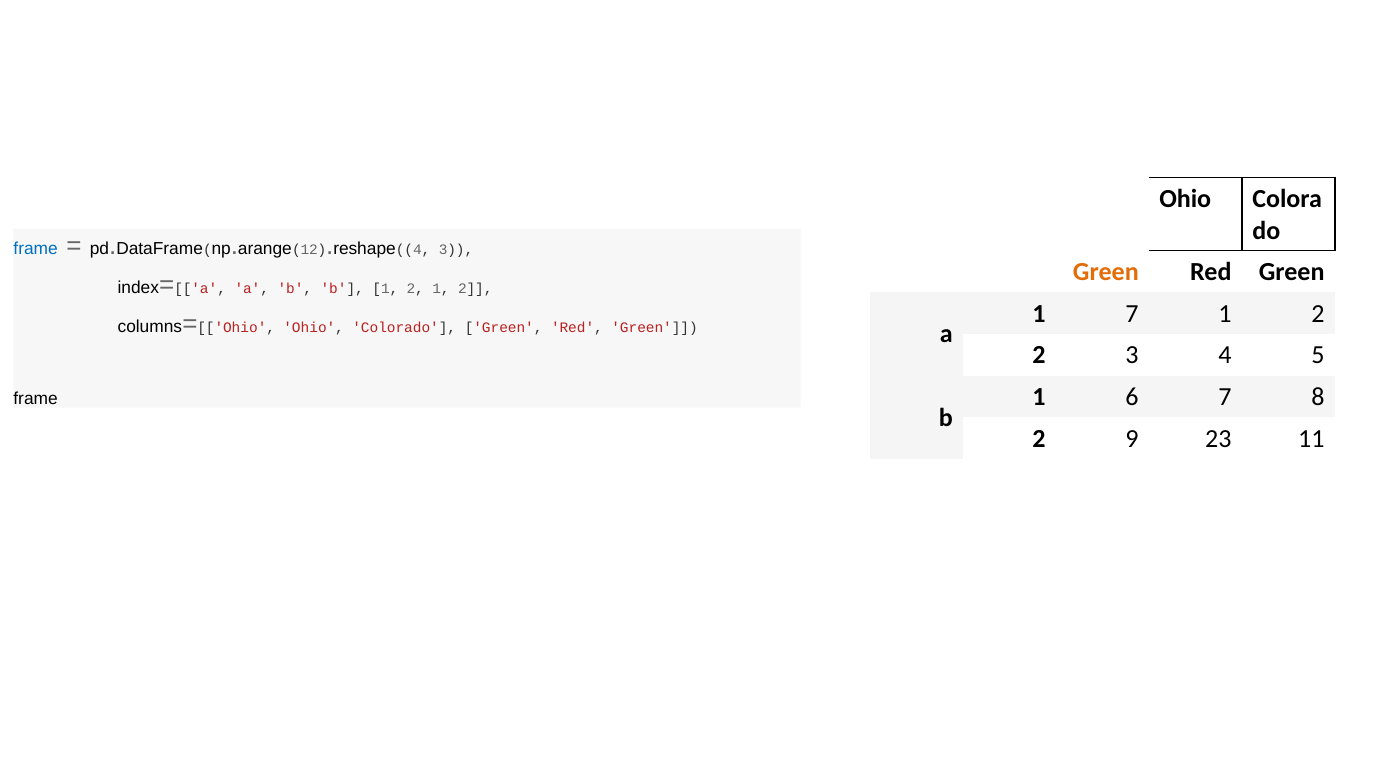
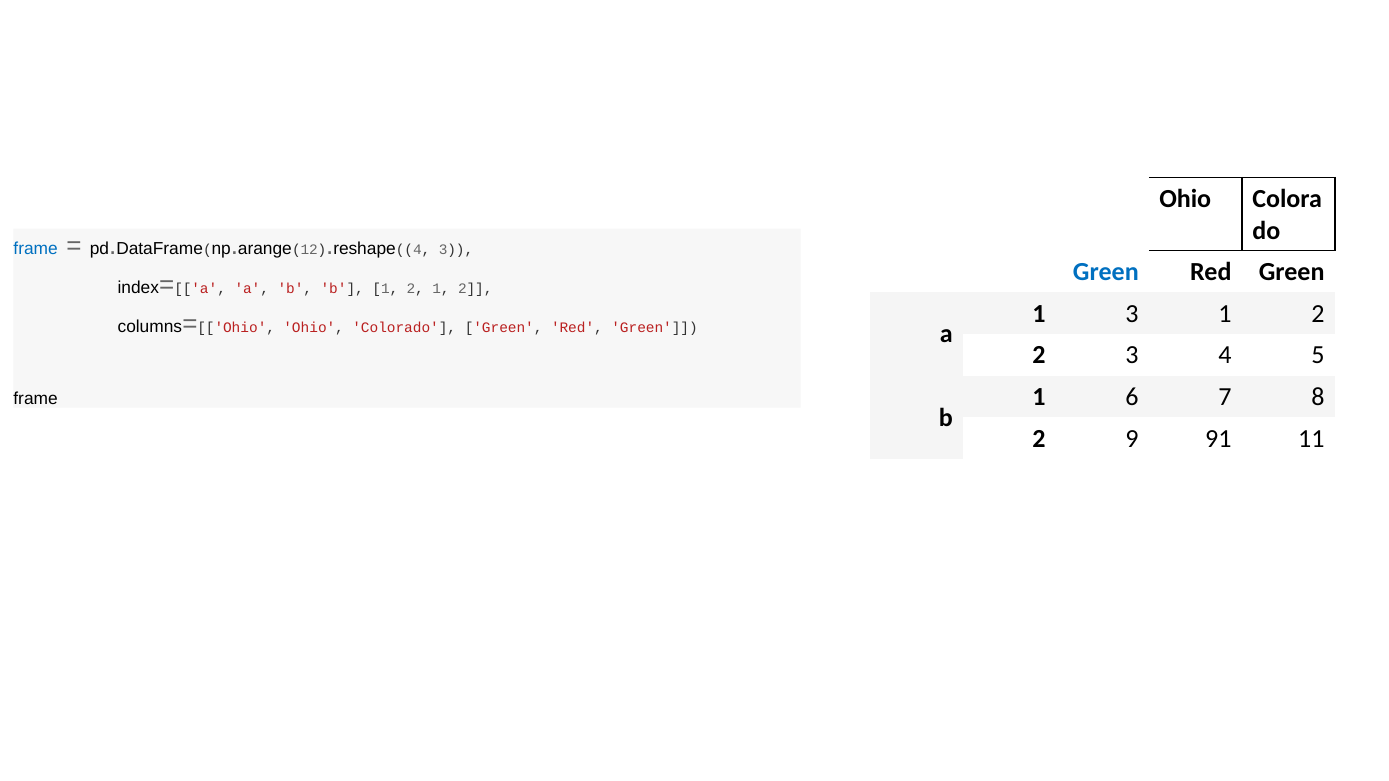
Green at (1106, 272) colour: orange -> blue
1 7: 7 -> 3
23: 23 -> 91
